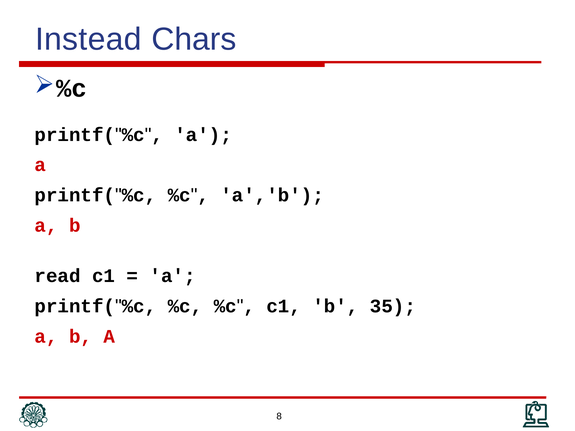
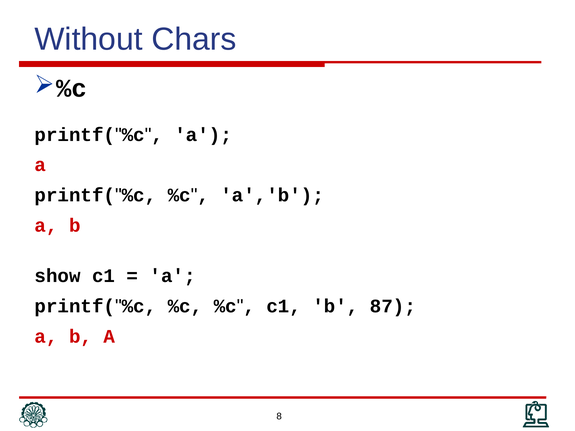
Instead: Instead -> Without
read: read -> show
35: 35 -> 87
